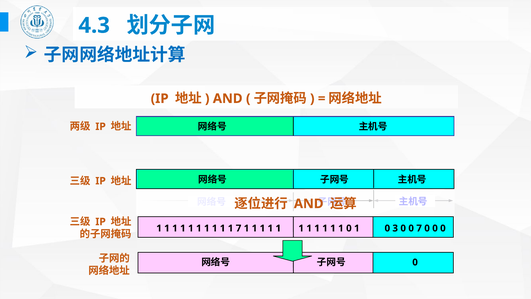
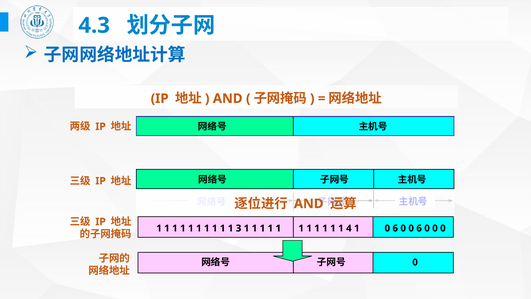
1 7: 7 -> 3
1 1 0: 0 -> 4
1 0 3: 3 -> 6
0 0 7: 7 -> 6
